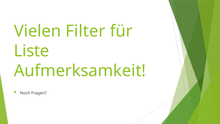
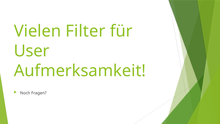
Liste: Liste -> User
